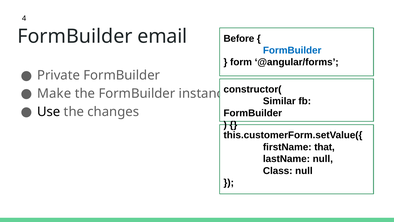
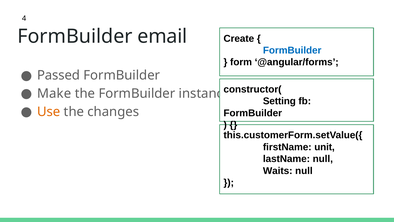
Before: Before -> Create
Private: Private -> Passed
Similar: Similar -> Setting
Use colour: black -> orange
that: that -> unit
Class: Class -> Waits
